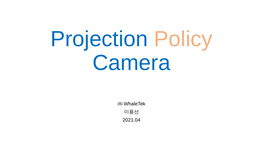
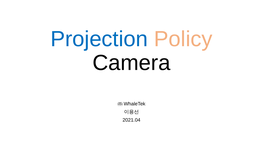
Camera colour: blue -> black
